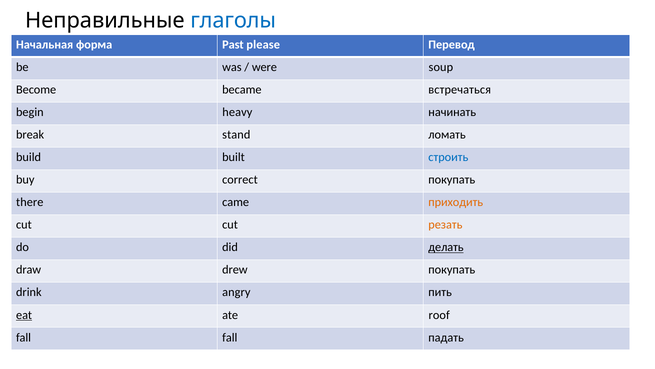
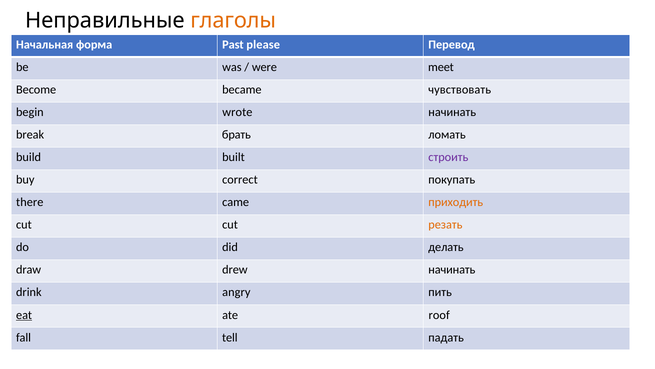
глаголы colour: blue -> orange
soup: soup -> meet
встречаться: встречаться -> чувствовать
heavy: heavy -> wrote
stand: stand -> брать
строить colour: blue -> purple
делать underline: present -> none
drew покупать: покупать -> начинать
fall fall: fall -> tell
